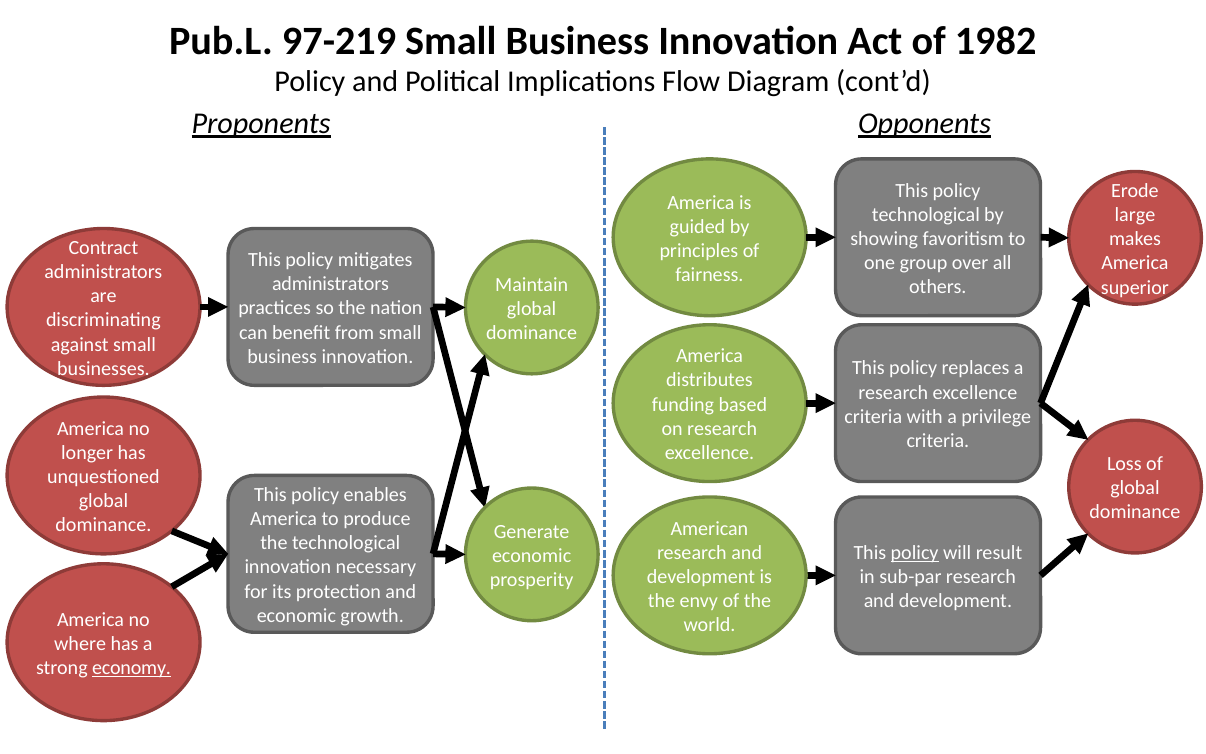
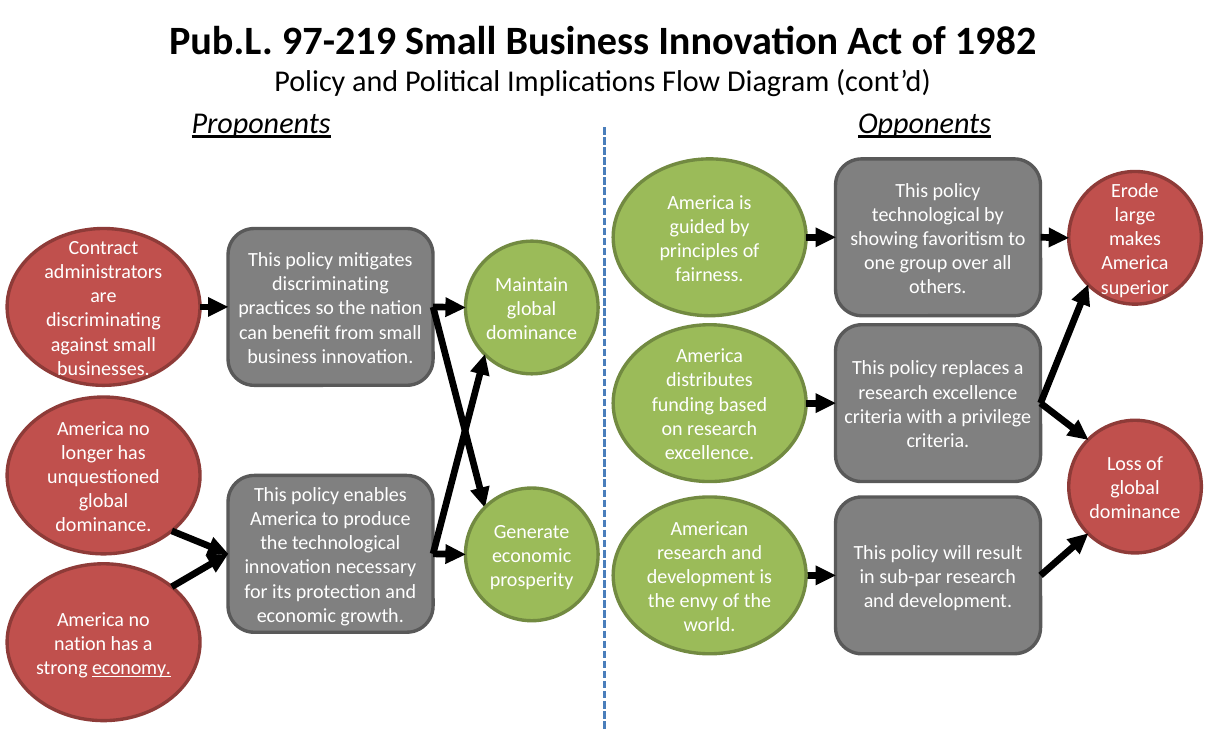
administrators at (330, 284): administrators -> discriminating
policy at (915, 552) underline: present -> none
where at (80, 643): where -> nation
